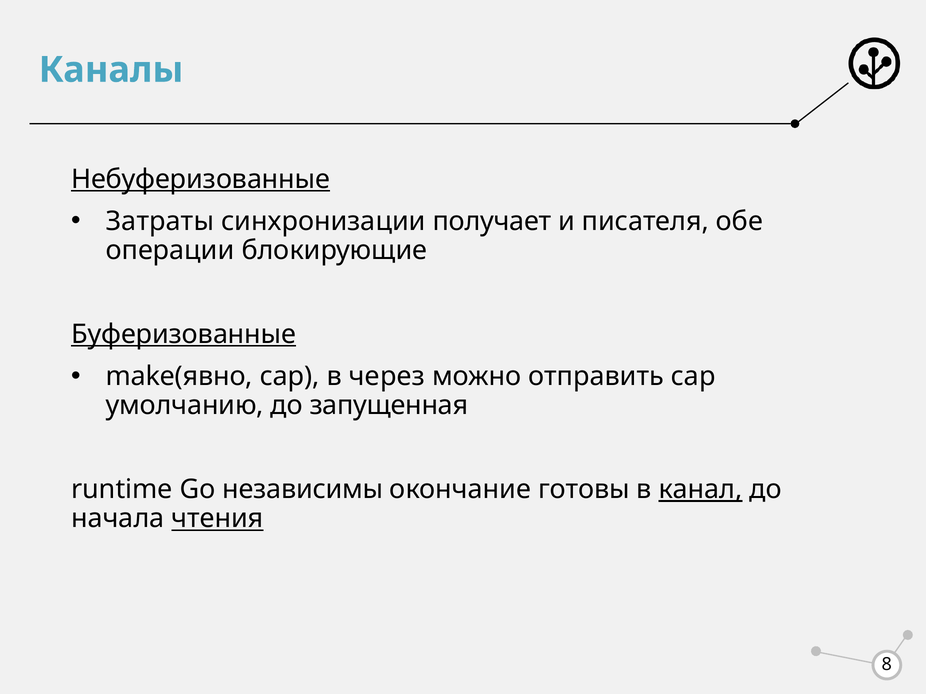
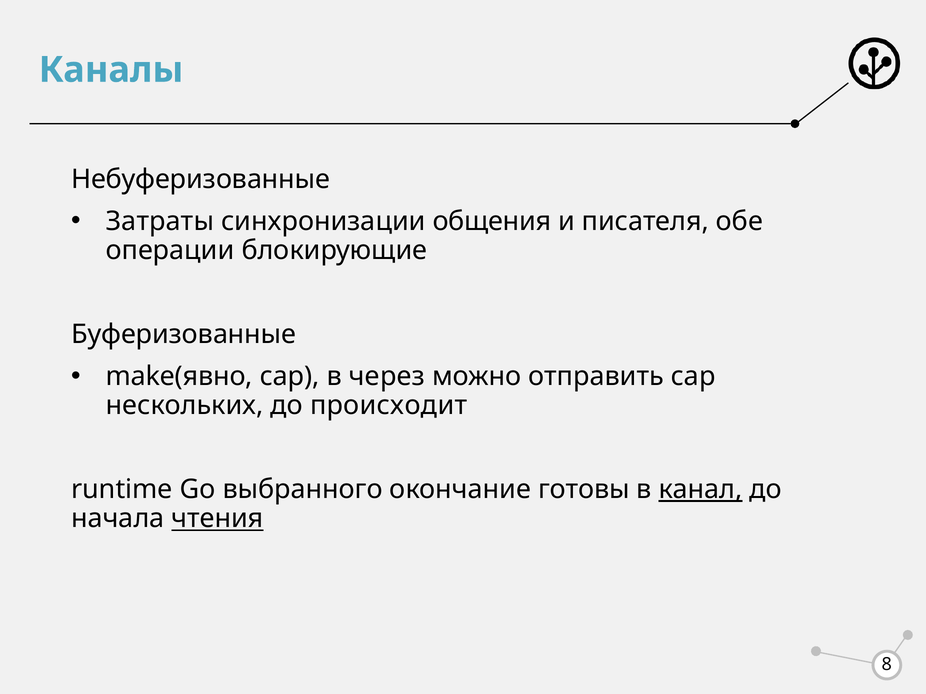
Небуферизованные underline: present -> none
получает: получает -> общения
Буферизованные underline: present -> none
умолчанию: умолчанию -> нескольких
запущенная: запущенная -> происходит
независимы: независимы -> выбранного
